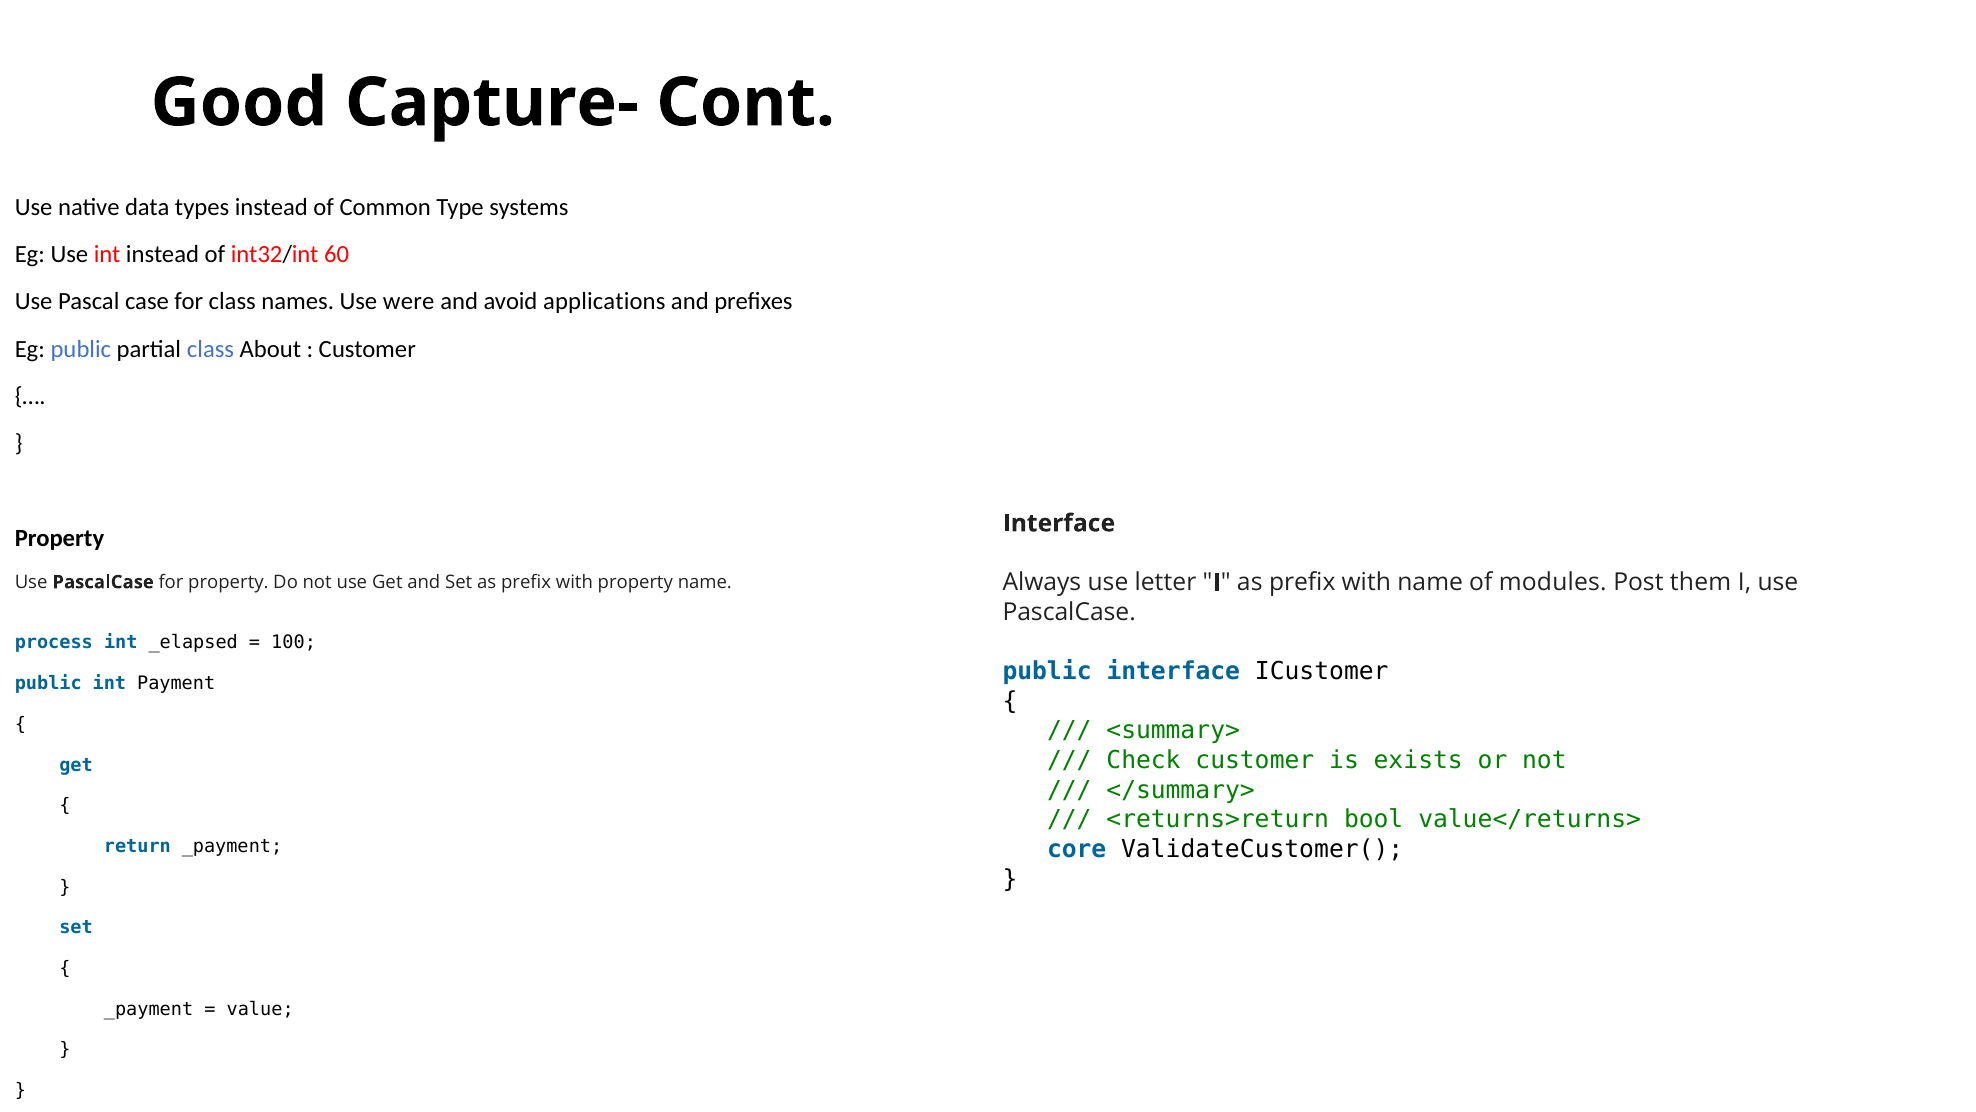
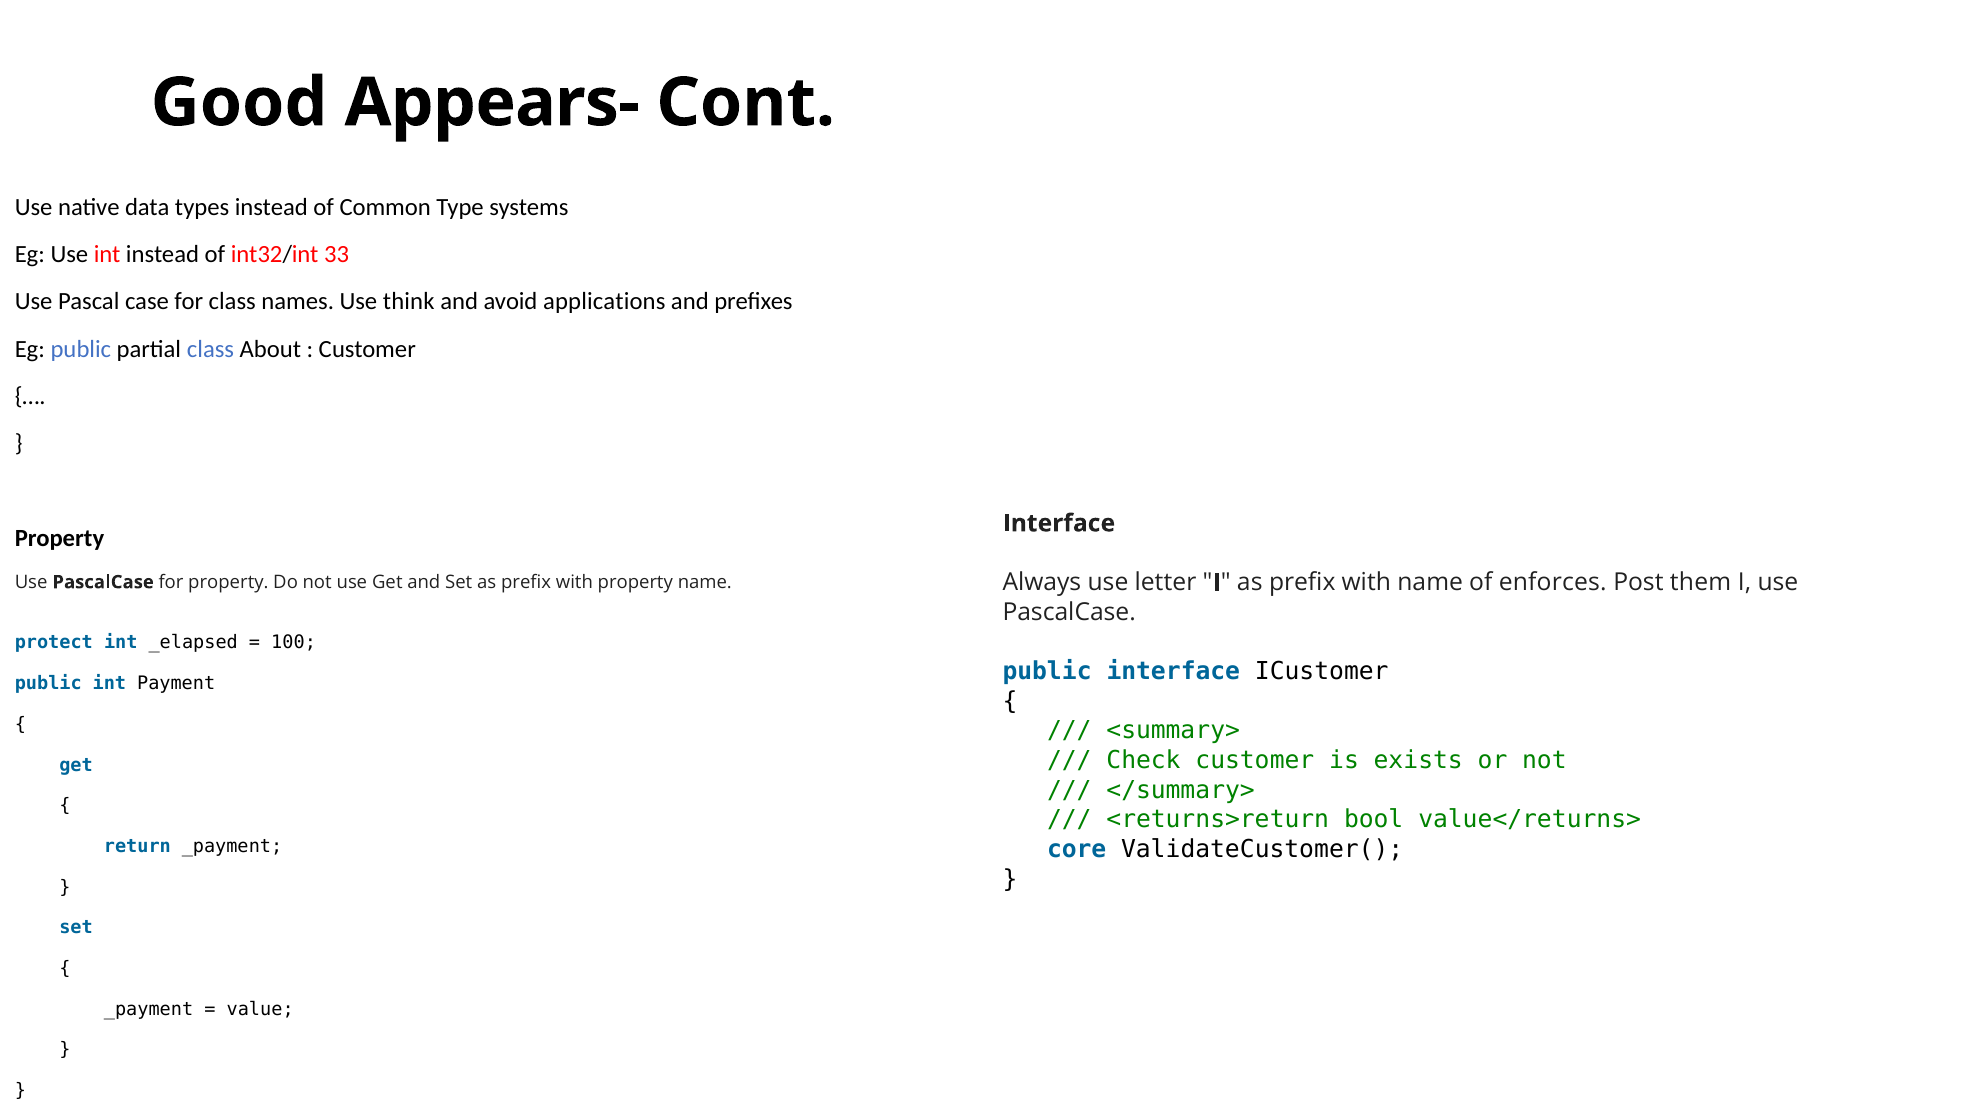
Capture-: Capture- -> Appears-
60: 60 -> 33
were: were -> think
modules: modules -> enforces
process: process -> protect
